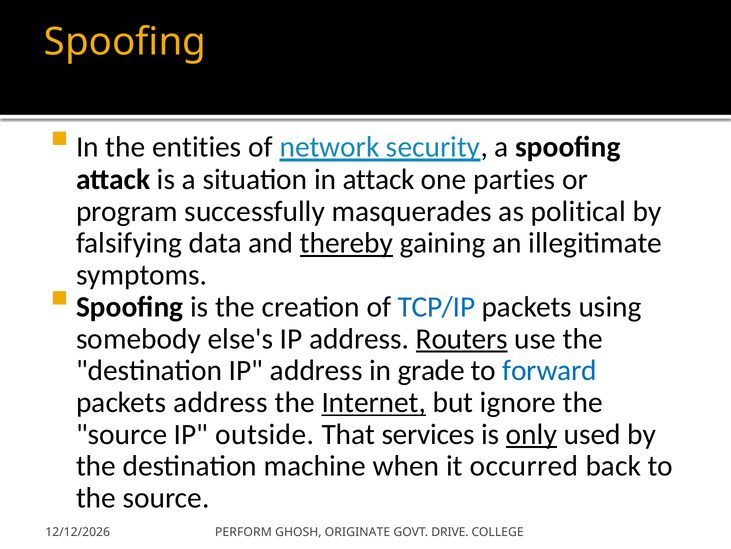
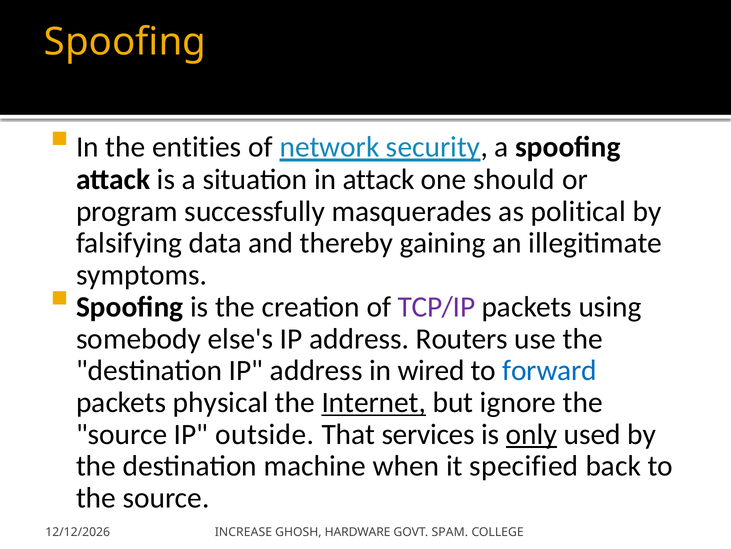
parties: parties -> should
thereby underline: present -> none
TCP/IP colour: blue -> purple
Routers underline: present -> none
grade: grade -> wired
packets address: address -> physical
occurred: occurred -> specified
PERFORM: PERFORM -> INCREASE
ORIGINATE: ORIGINATE -> HARDWARE
DRIVE: DRIVE -> SPAM
